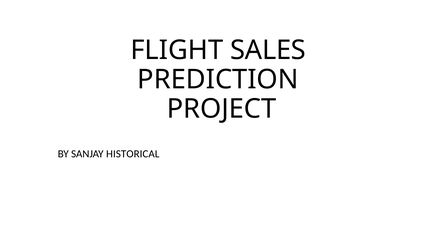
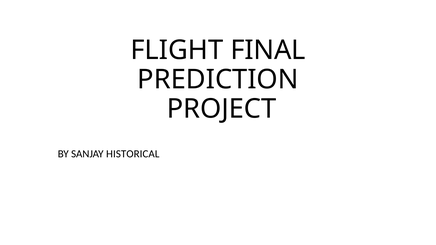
SALES: SALES -> FINAL
